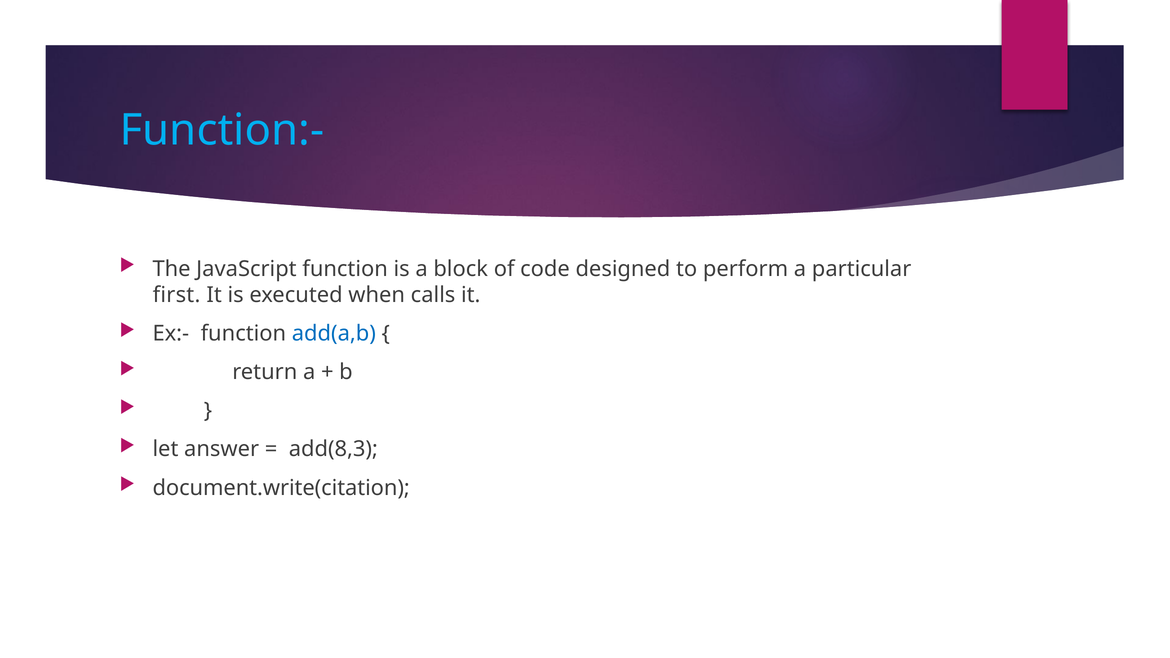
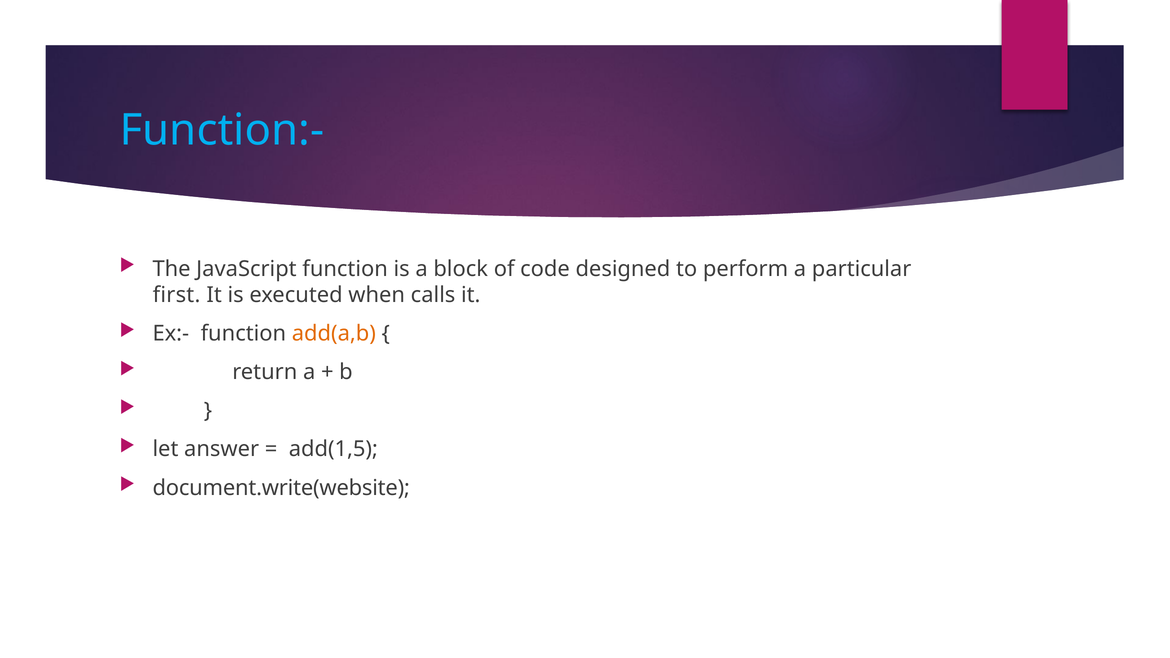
add(a,b colour: blue -> orange
add(8,3: add(8,3 -> add(1,5
document.write(citation: document.write(citation -> document.write(website
